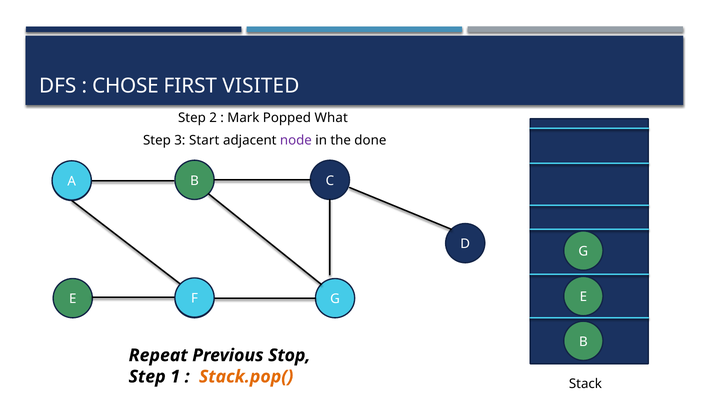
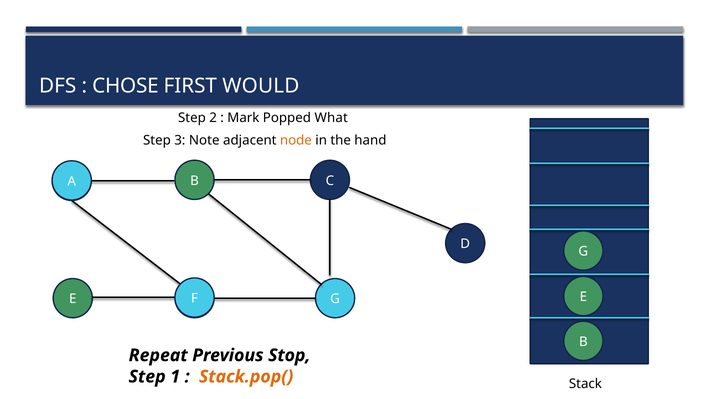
VISITED: VISITED -> WOULD
Start: Start -> Note
node colour: purple -> orange
done: done -> hand
